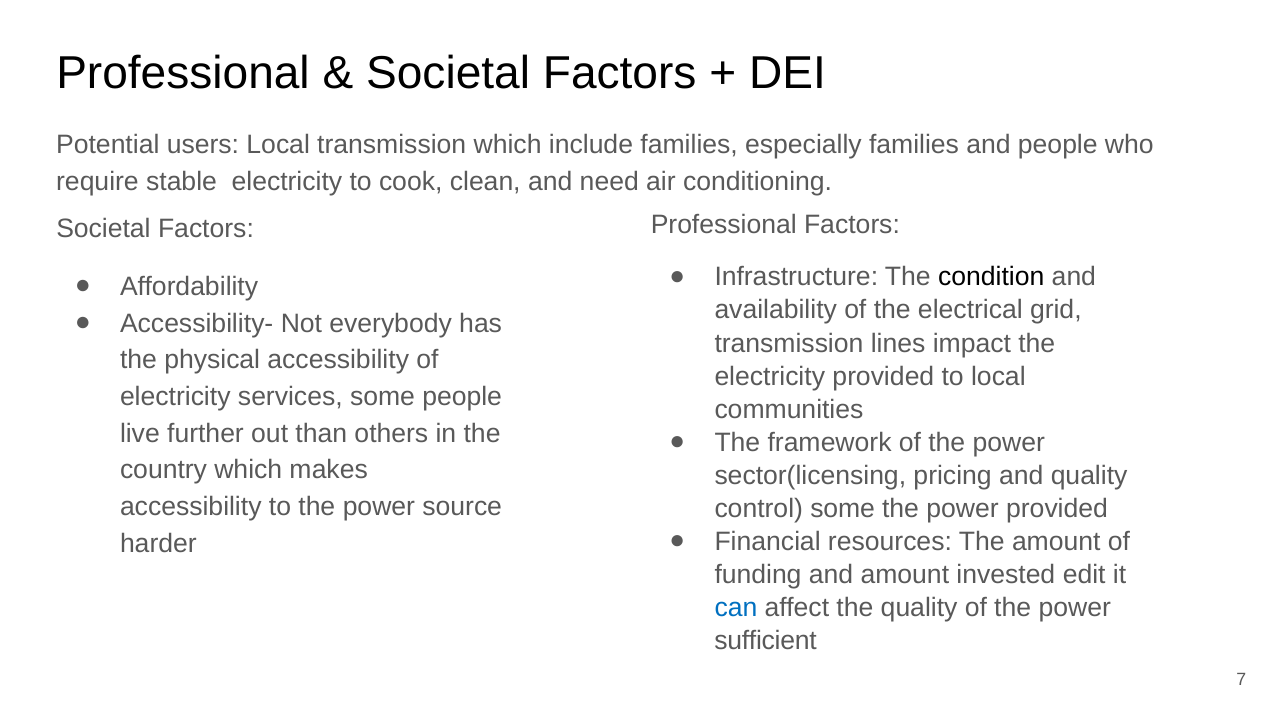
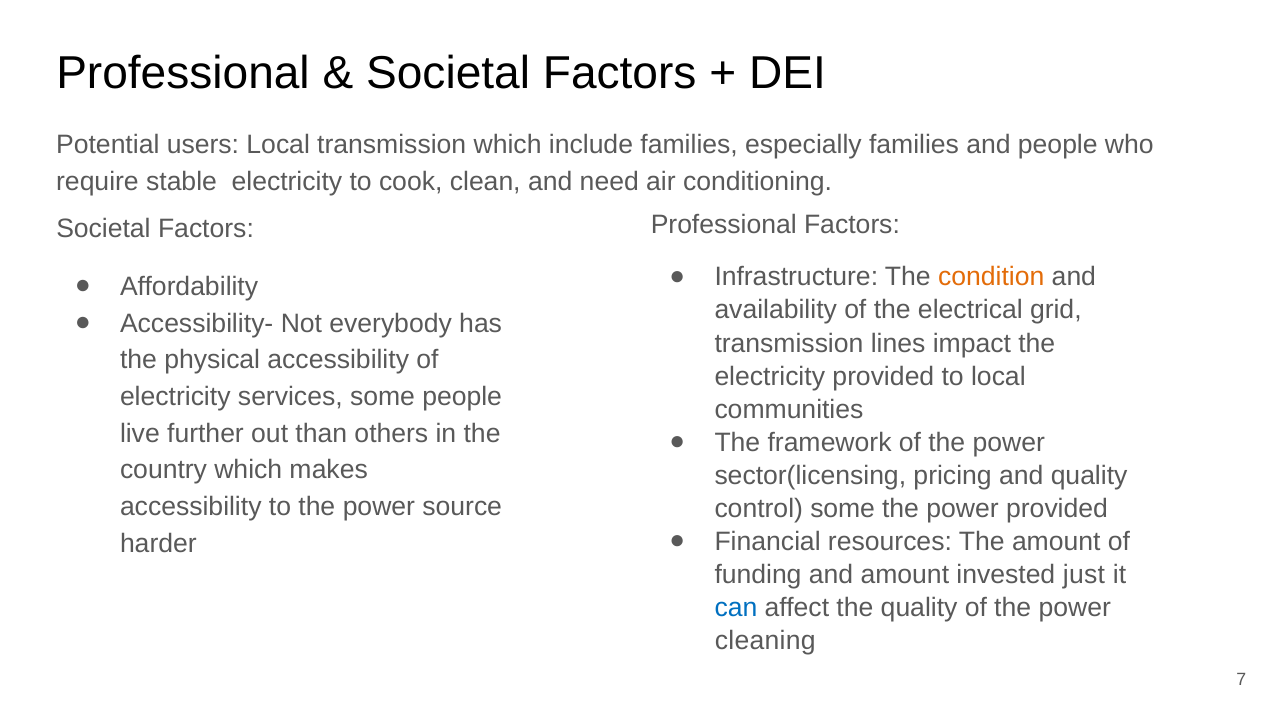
condition colour: black -> orange
edit: edit -> just
sufficient: sufficient -> cleaning
